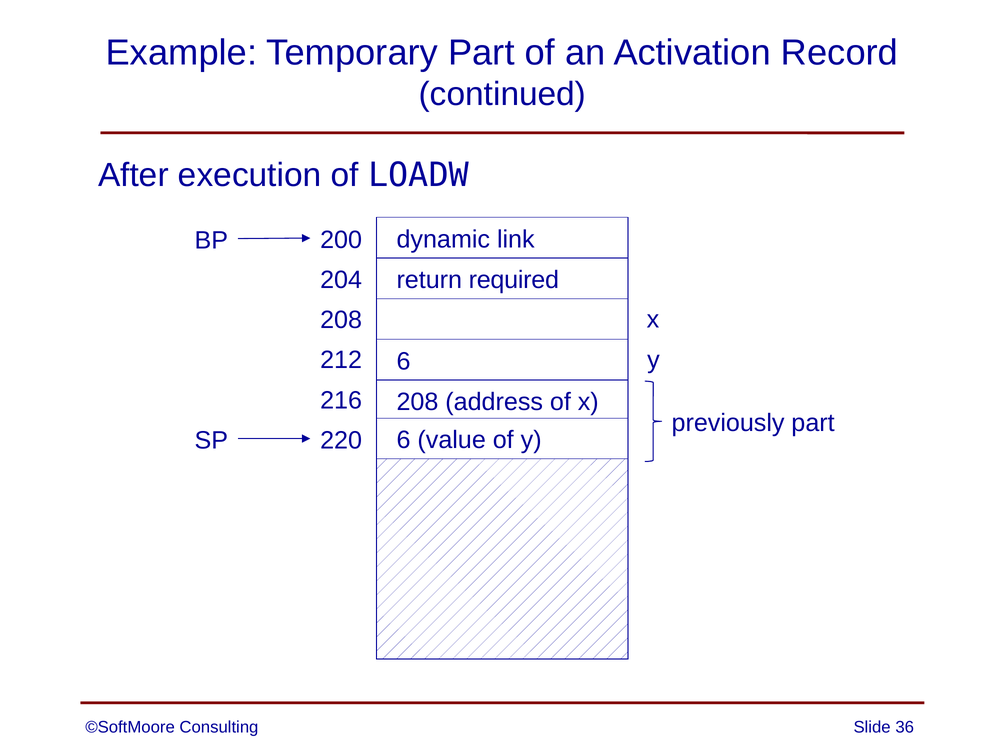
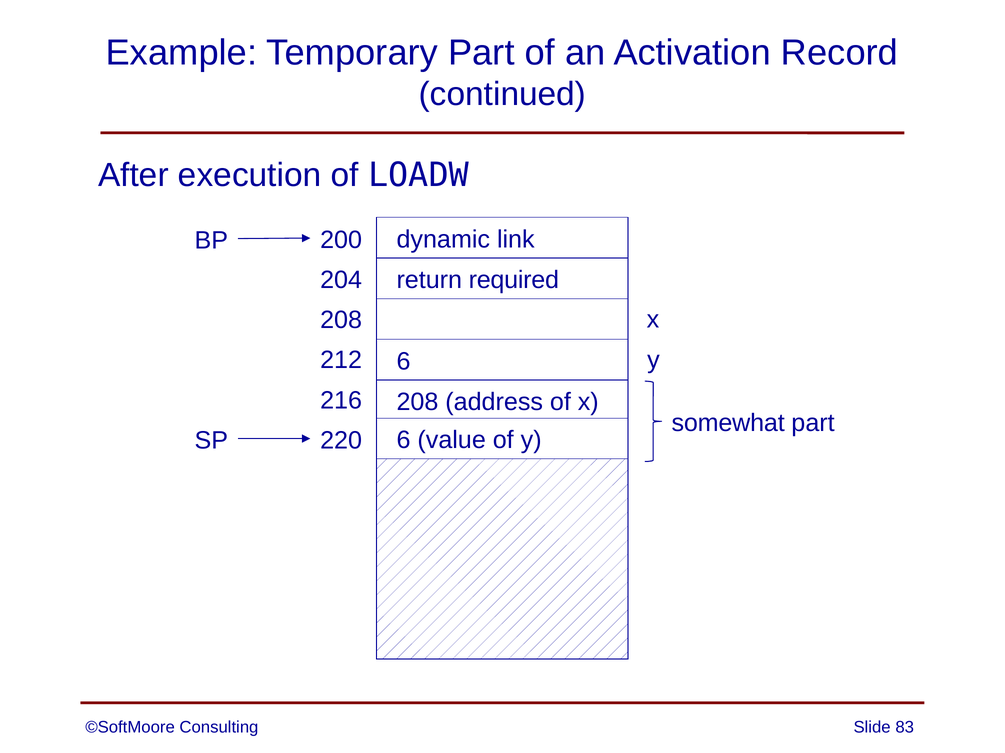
previously: previously -> somewhat
36: 36 -> 83
